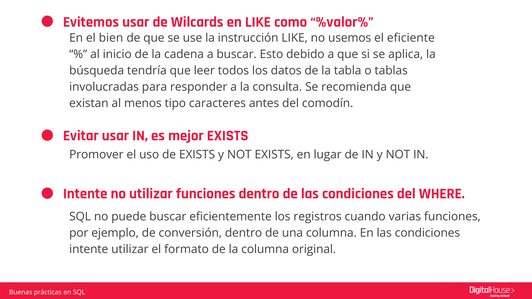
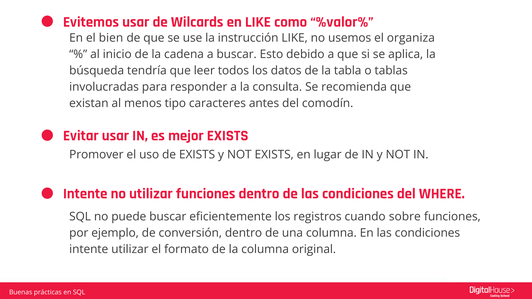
eficiente: eficiente -> organiza
varias: varias -> sobre
